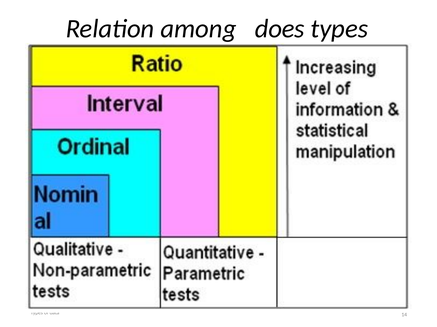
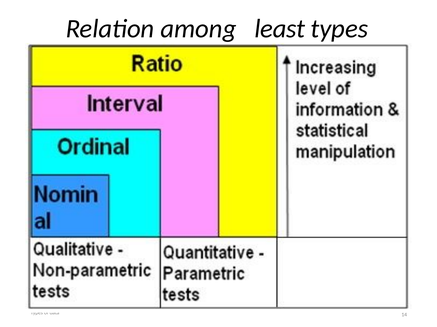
does: does -> least
